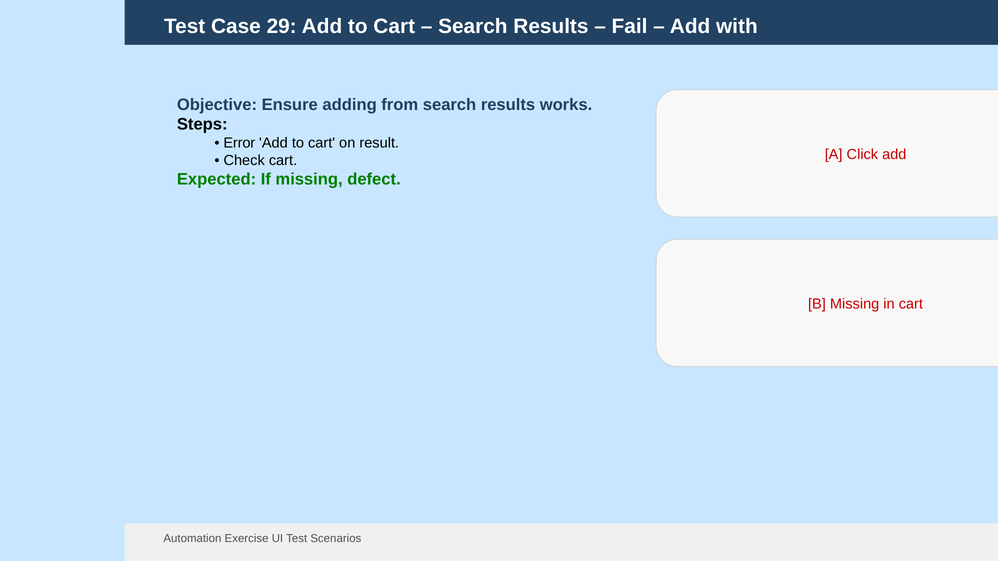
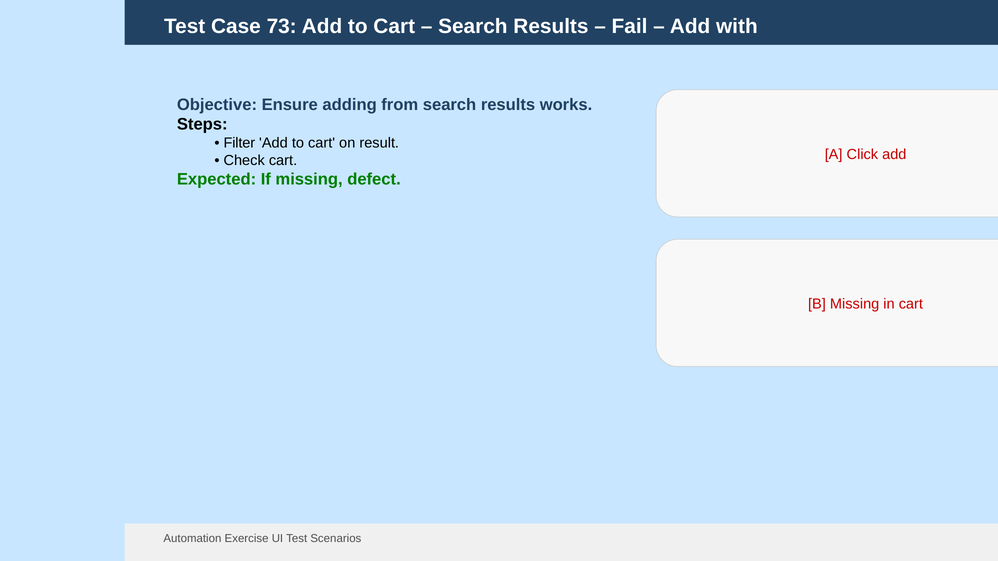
29: 29 -> 73
Error: Error -> Filter
